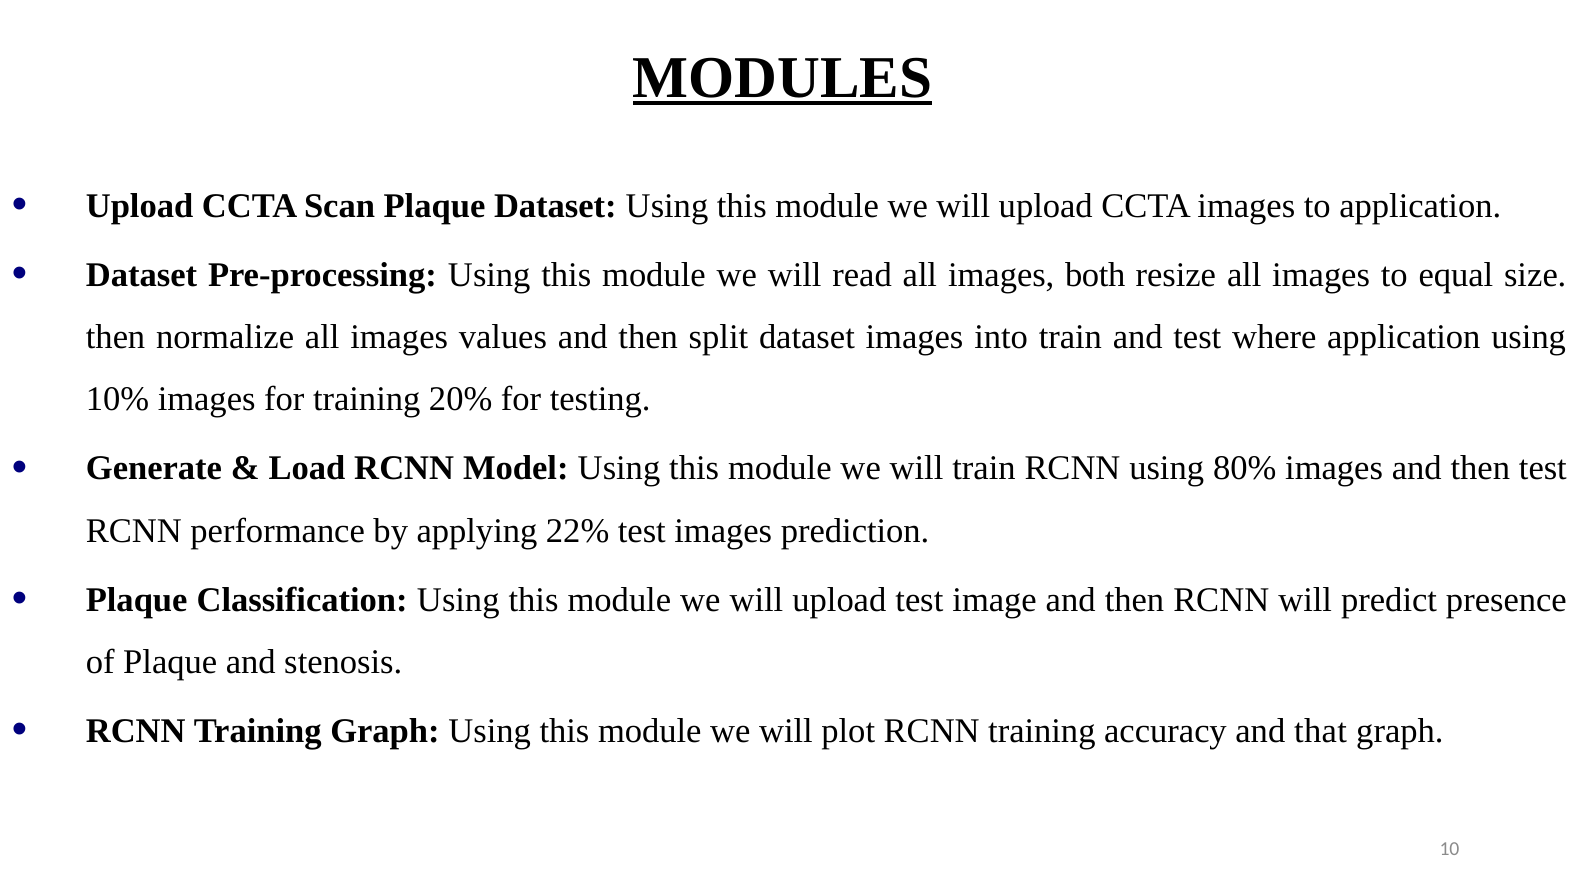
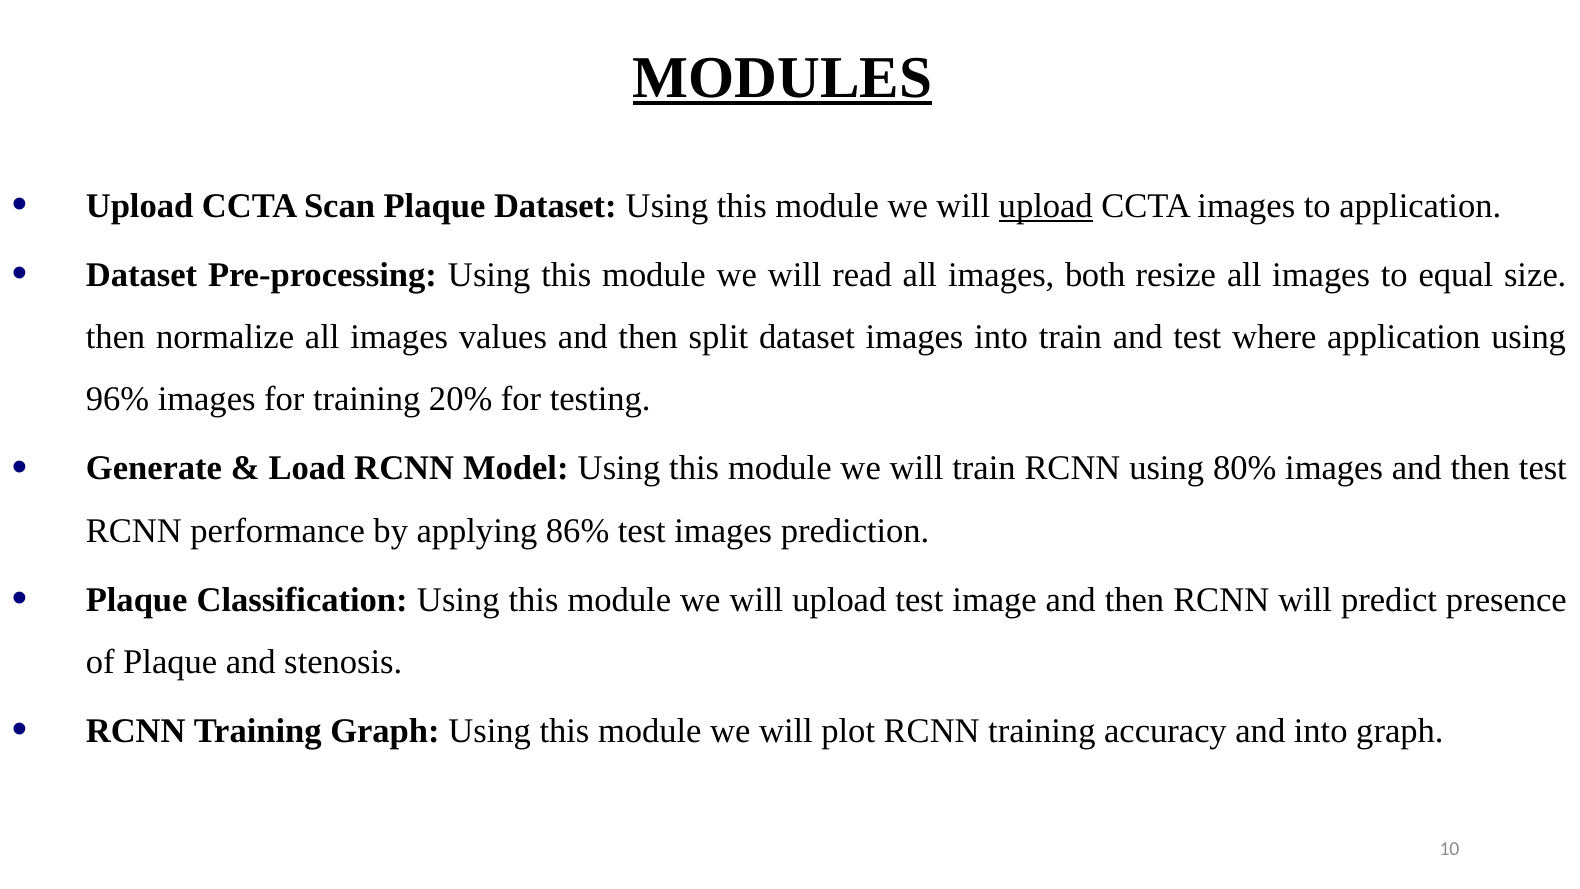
upload at (1046, 206) underline: none -> present
10%: 10% -> 96%
22%: 22% -> 86%
and that: that -> into
